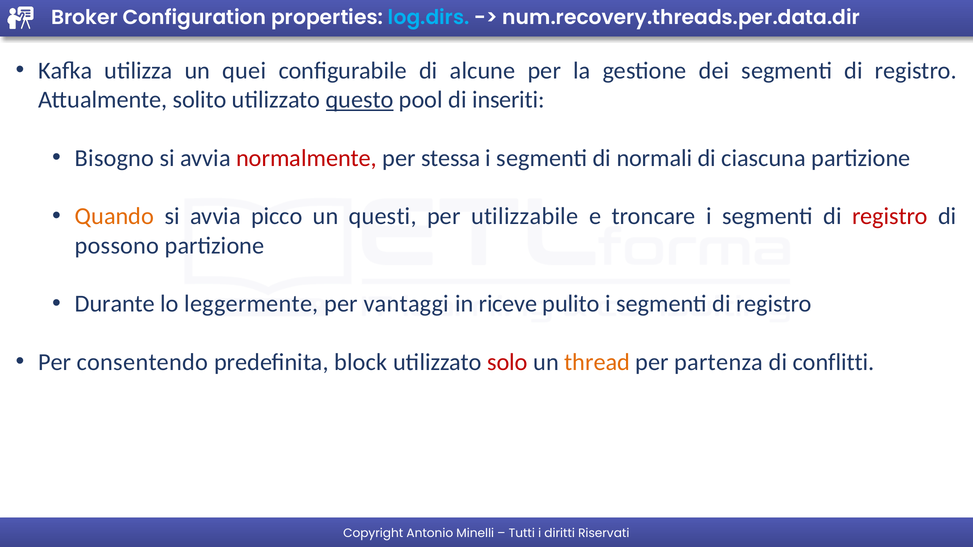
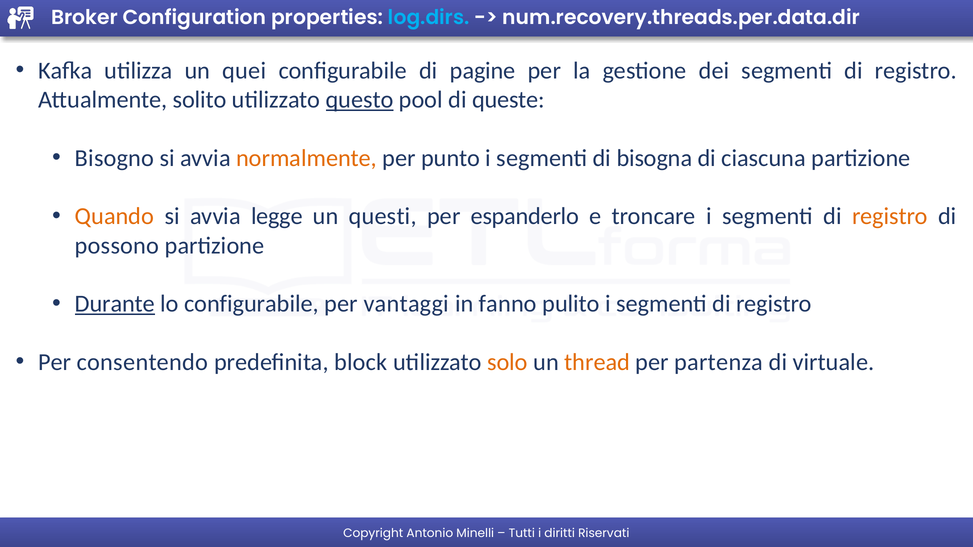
alcune: alcune -> pagine
inseriti: inseriti -> queste
normalmente colour: red -> orange
stessa: stessa -> punto
normali: normali -> bisogna
picco: picco -> legge
utilizzabile: utilizzabile -> espanderlo
registro at (890, 216) colour: red -> orange
Durante underline: none -> present
lo leggermente: leggermente -> configurabile
riceve: riceve -> fanno
solo colour: red -> orange
conflitti: conflitti -> virtuale
